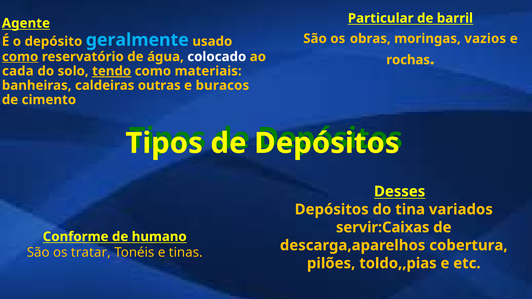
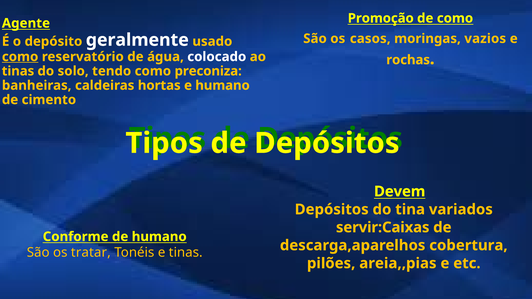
Particular: Particular -> Promoção
de barril: barril -> como
obras: obras -> casos
geralmente colour: light blue -> white
cada at (18, 71): cada -> tinas
tendo underline: present -> none
materiais: materiais -> preconiza
outras: outras -> hortas
e buracos: buracos -> humano
Desses: Desses -> Devem
toldo,,pias: toldo,,pias -> areia,,pias
